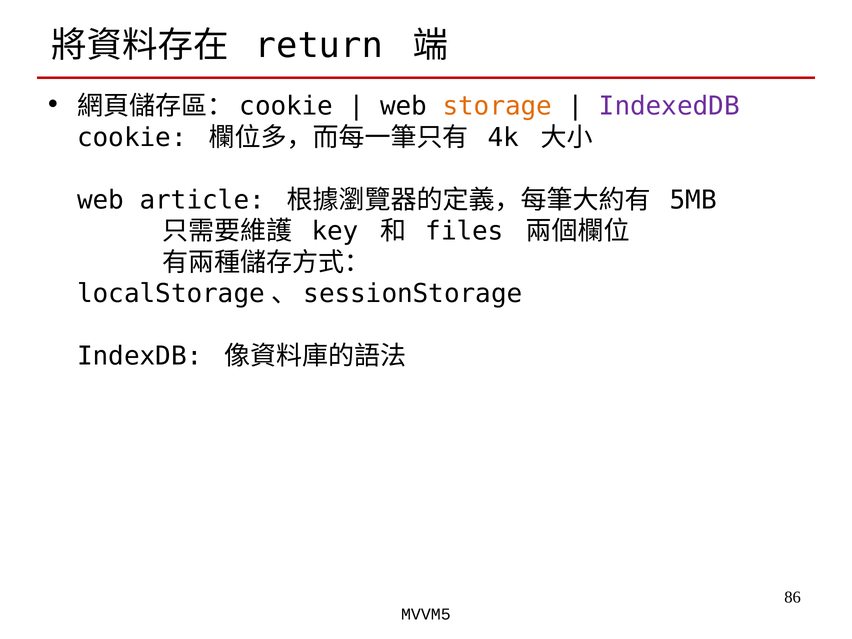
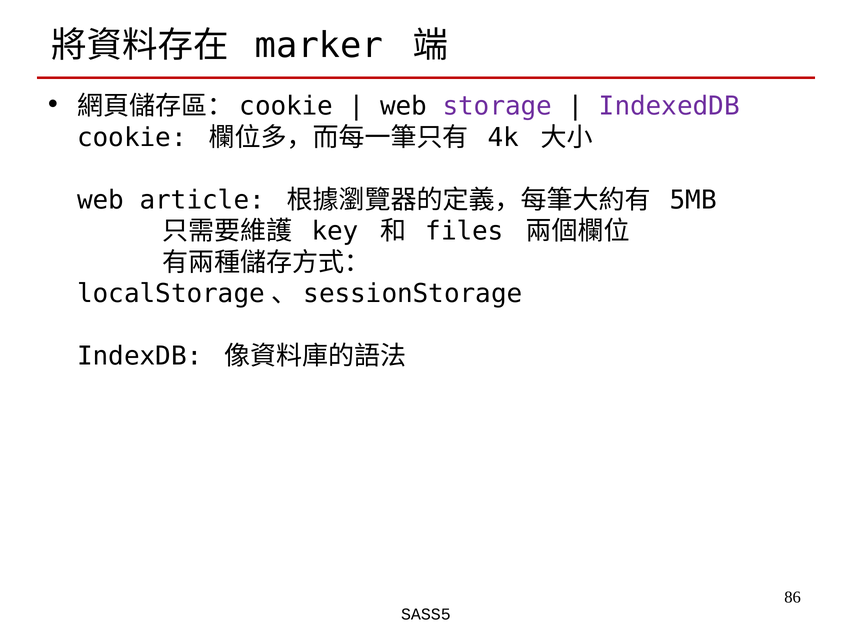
return: return -> marker
storage colour: orange -> purple
MVVM5: MVVM5 -> SASS5
